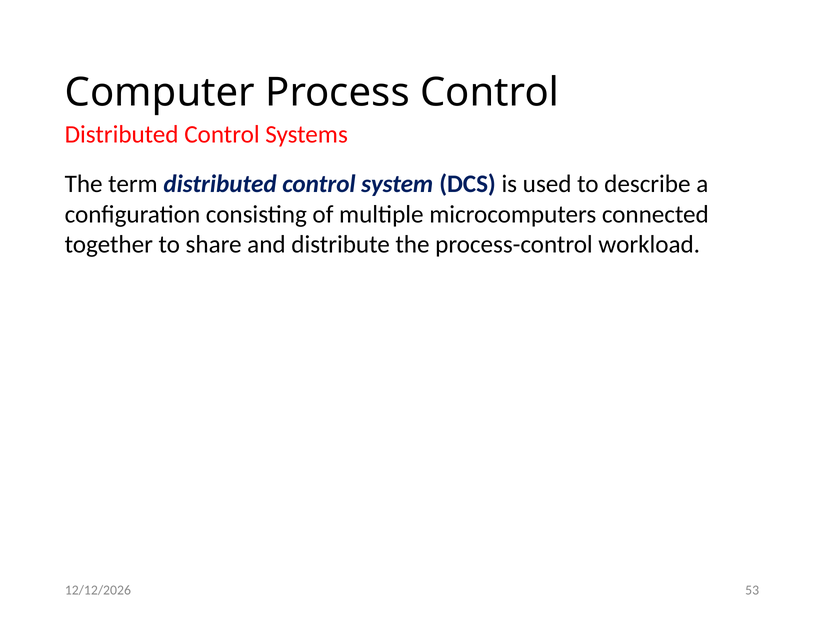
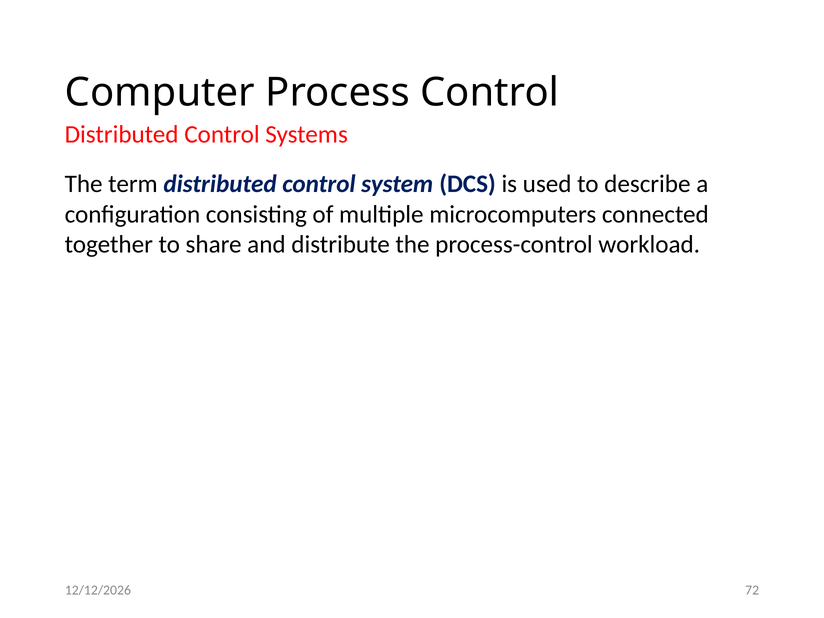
53: 53 -> 72
